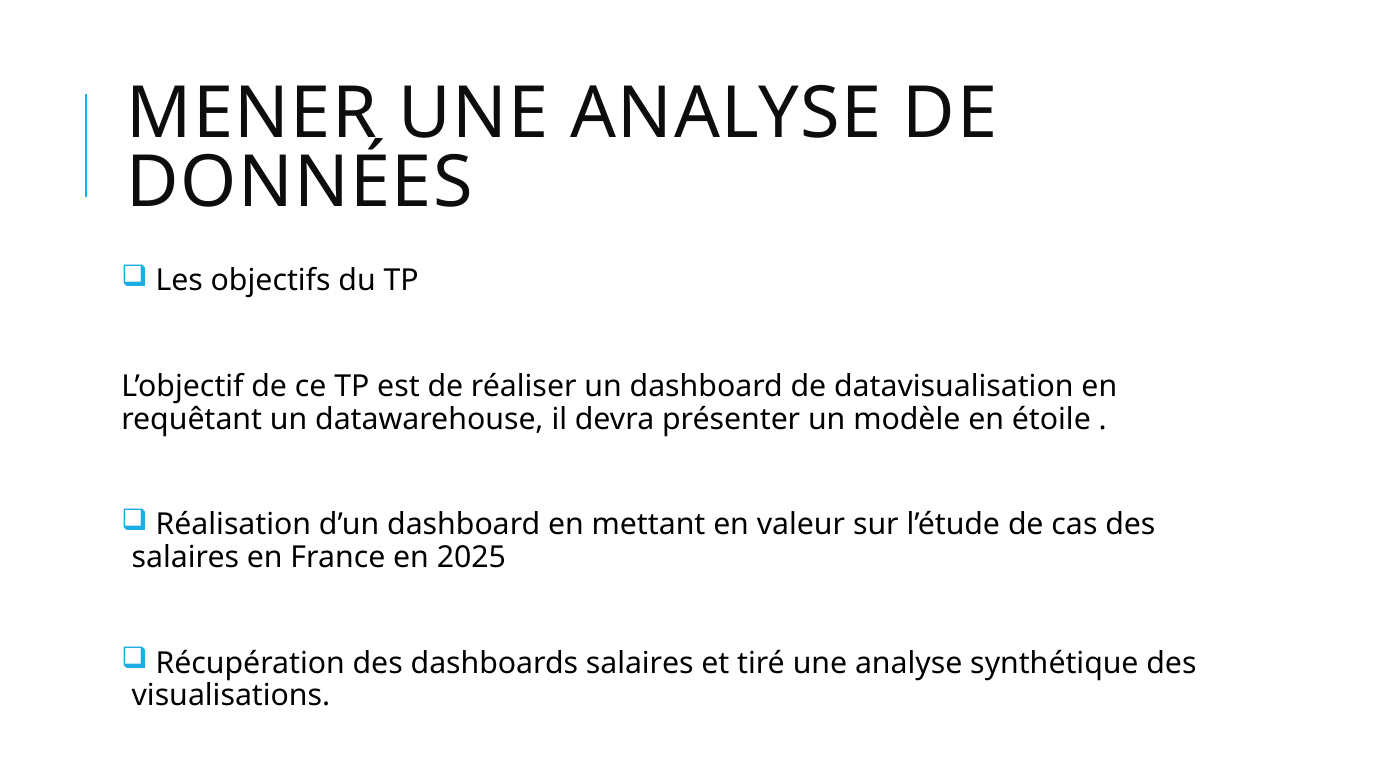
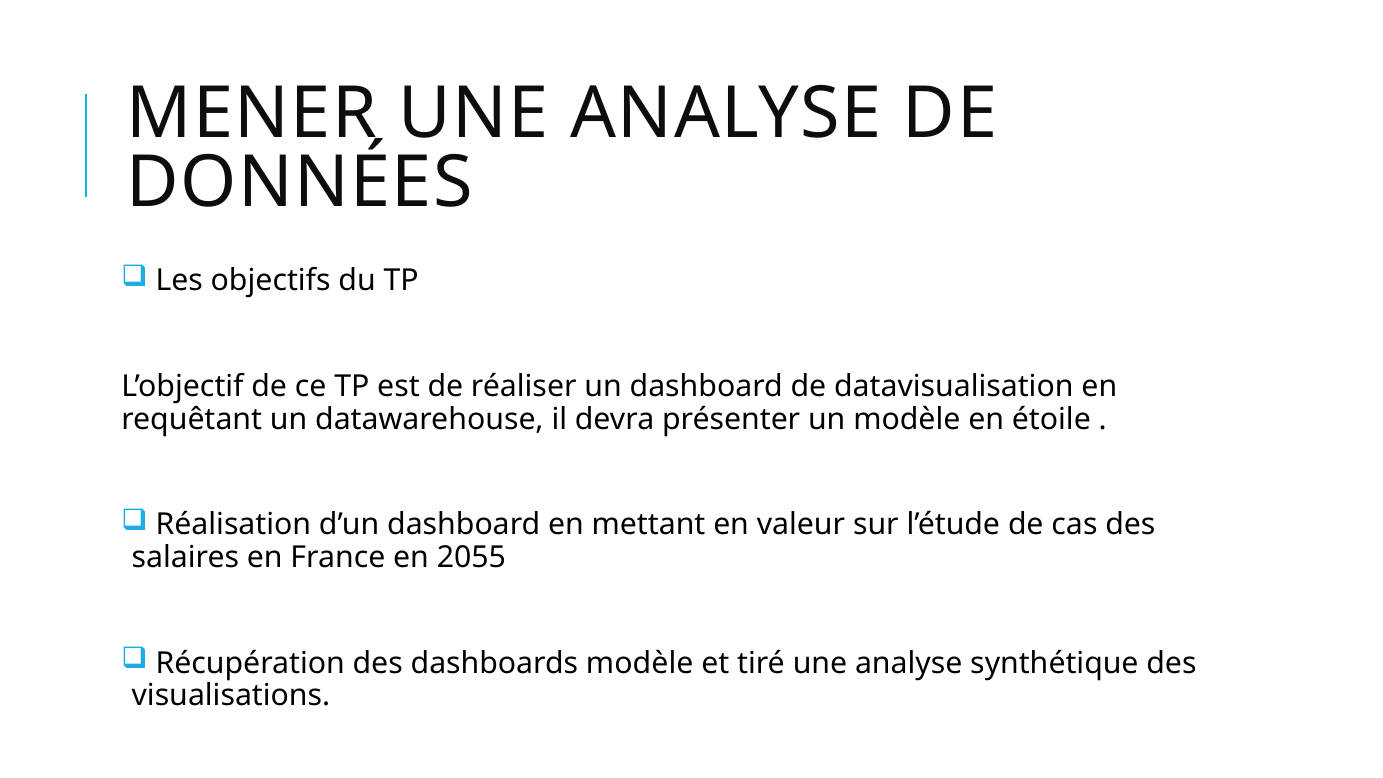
2025: 2025 -> 2055
dashboards salaires: salaires -> modèle
